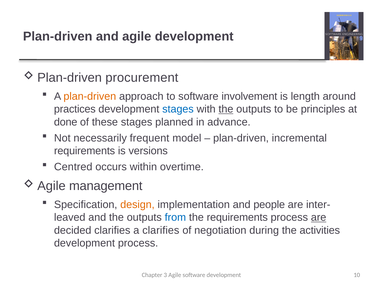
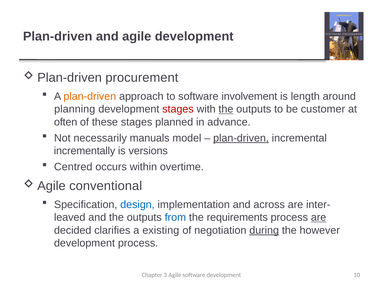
practices: practices -> planning
stages at (178, 109) colour: blue -> red
principles: principles -> customer
done: done -> often
frequent: frequent -> manuals
plan-driven at (241, 138) underline: none -> present
requirements at (85, 150): requirements -> incrementally
management: management -> conventional
design colour: orange -> blue
people: people -> across
a clarifies: clarifies -> existing
during underline: none -> present
activities: activities -> however
